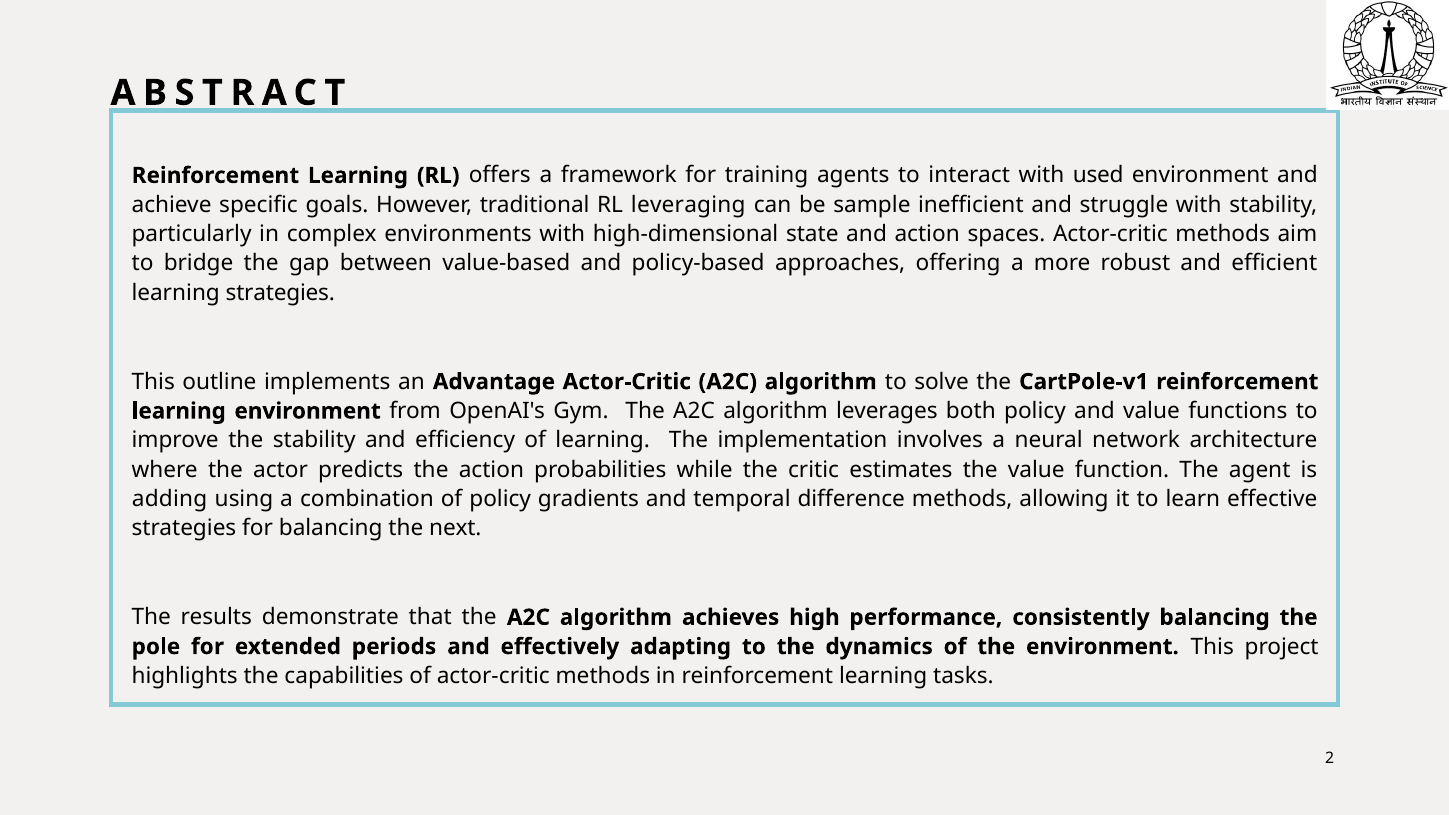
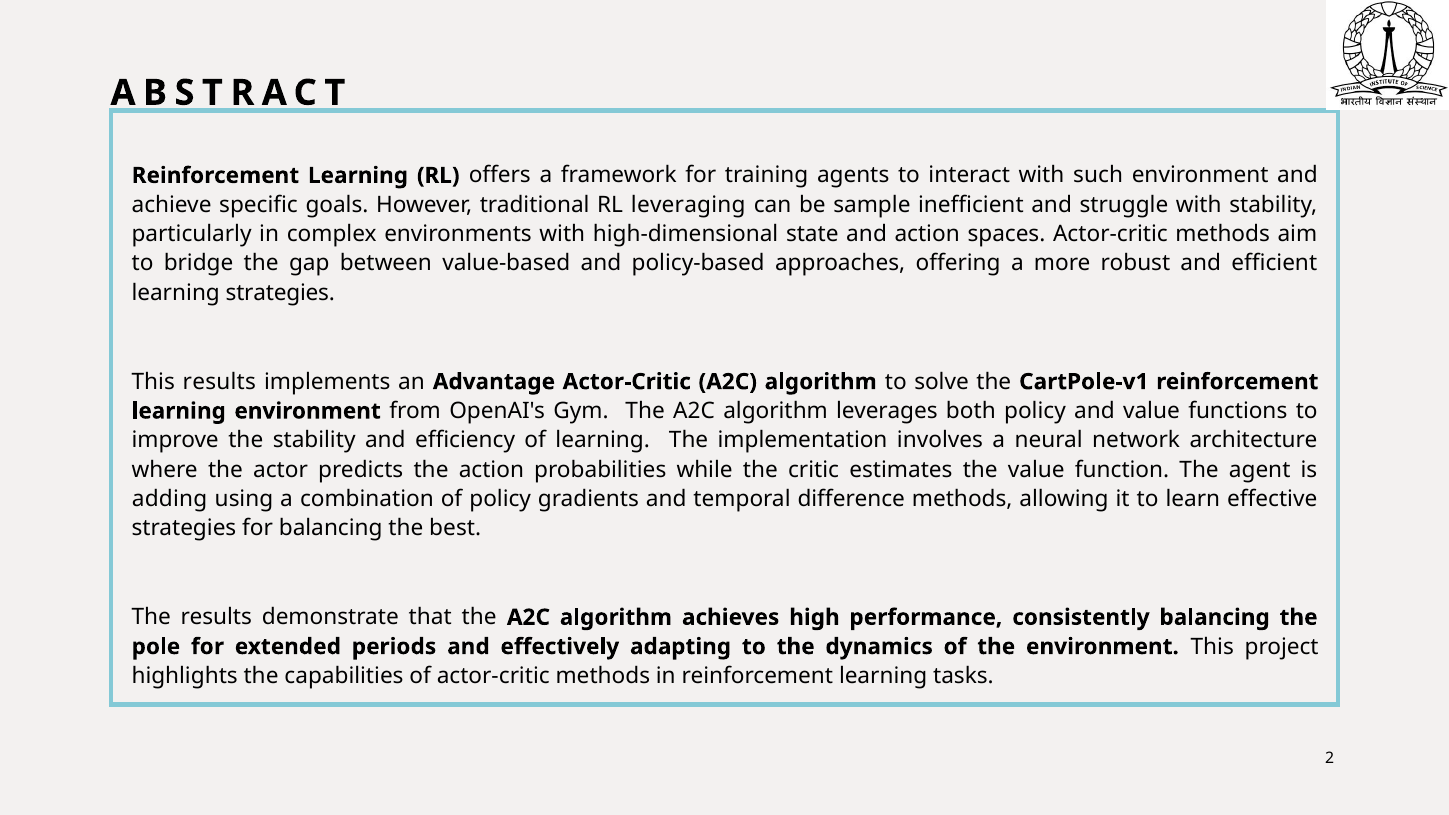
used: used -> such
This outline: outline -> results
next: next -> best
